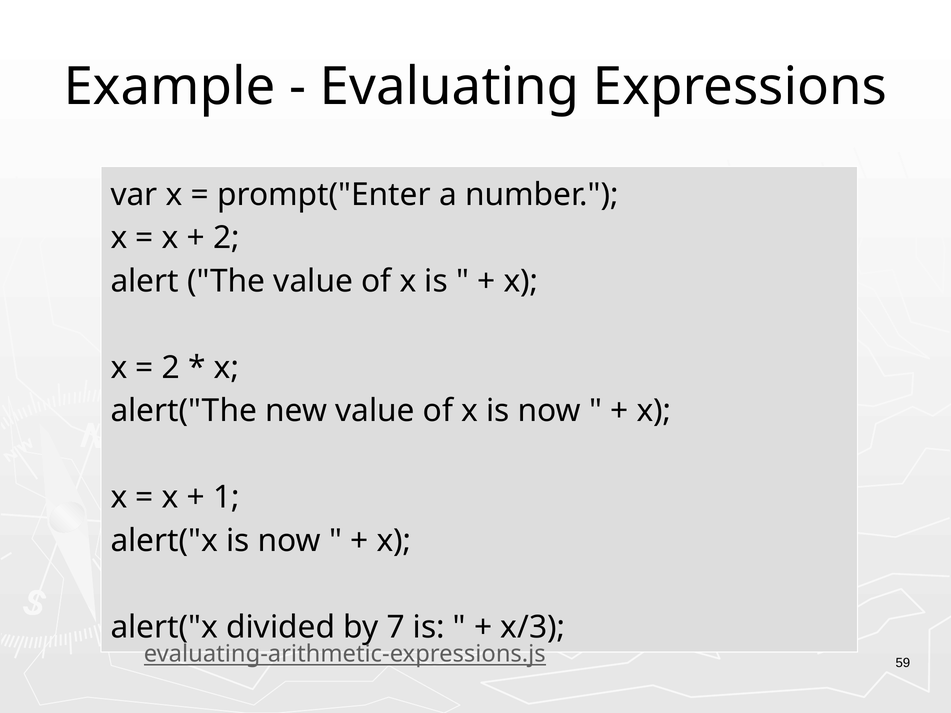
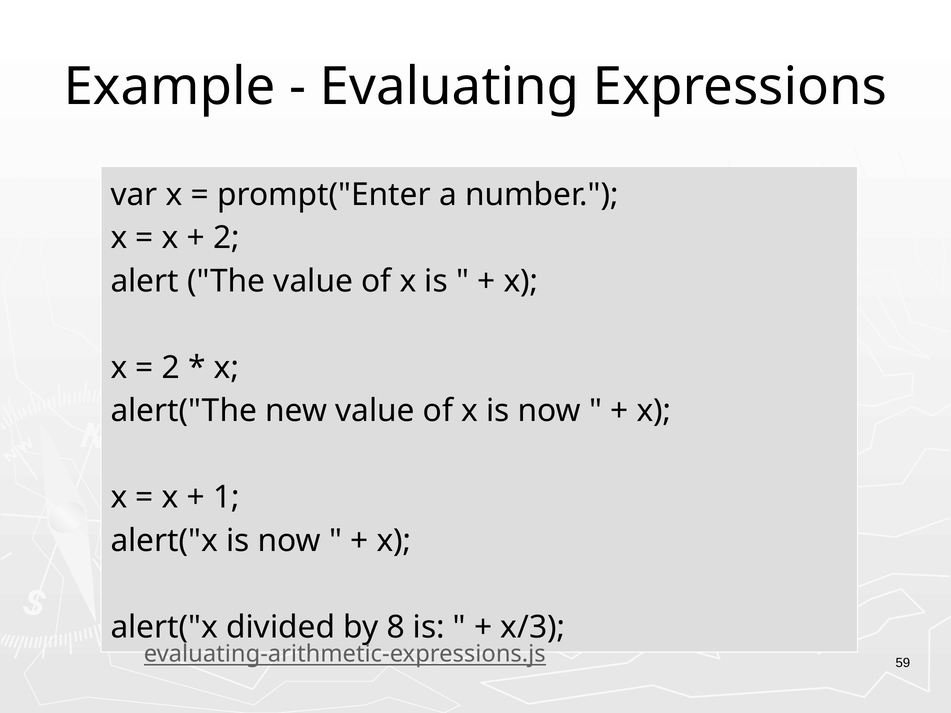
7: 7 -> 8
